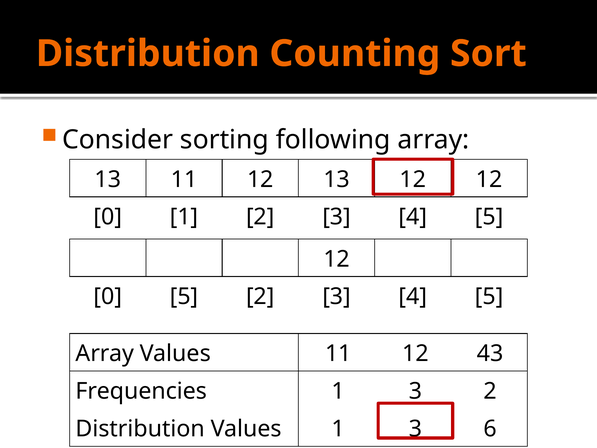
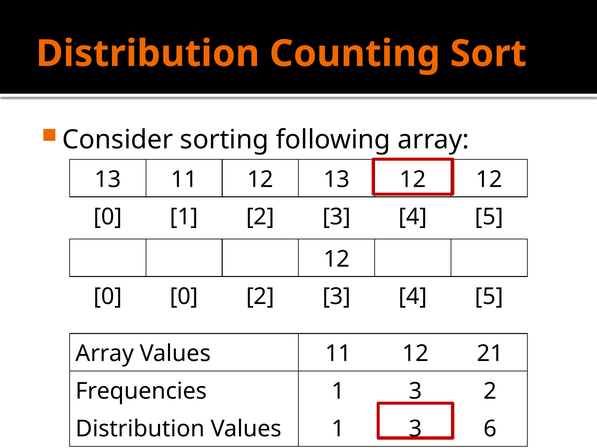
0 5: 5 -> 0
43: 43 -> 21
